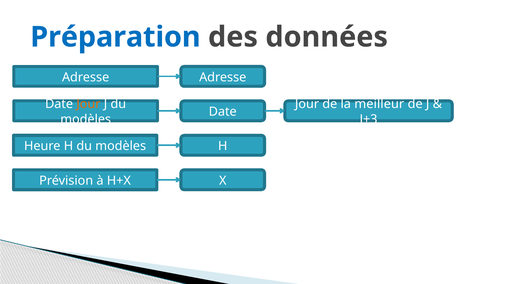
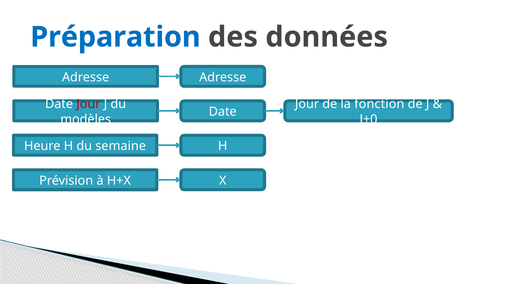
meilleur: meilleur -> fonction
Jour at (88, 104) colour: orange -> red
J+3: J+3 -> J+0
H du modèles: modèles -> semaine
